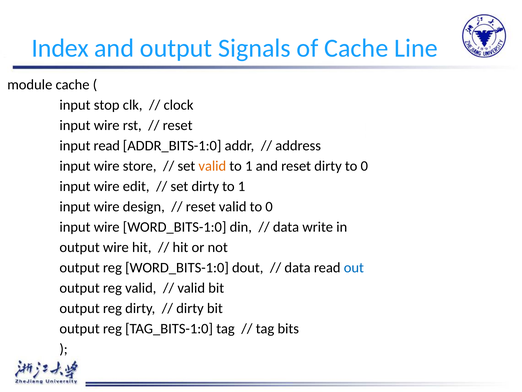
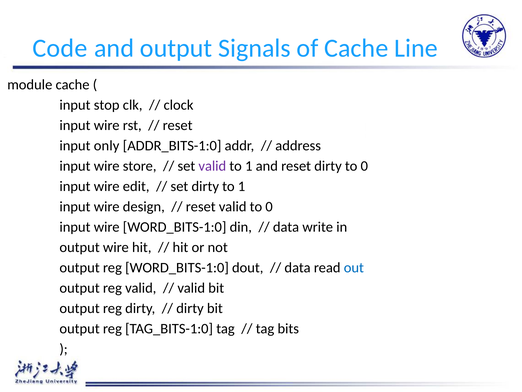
Index: Index -> Code
input read: read -> only
valid at (212, 166) colour: orange -> purple
